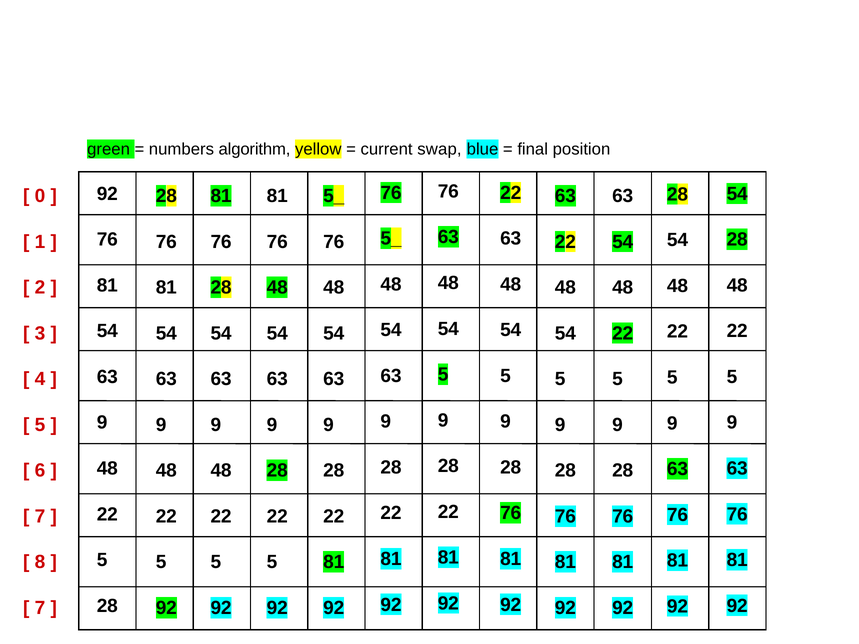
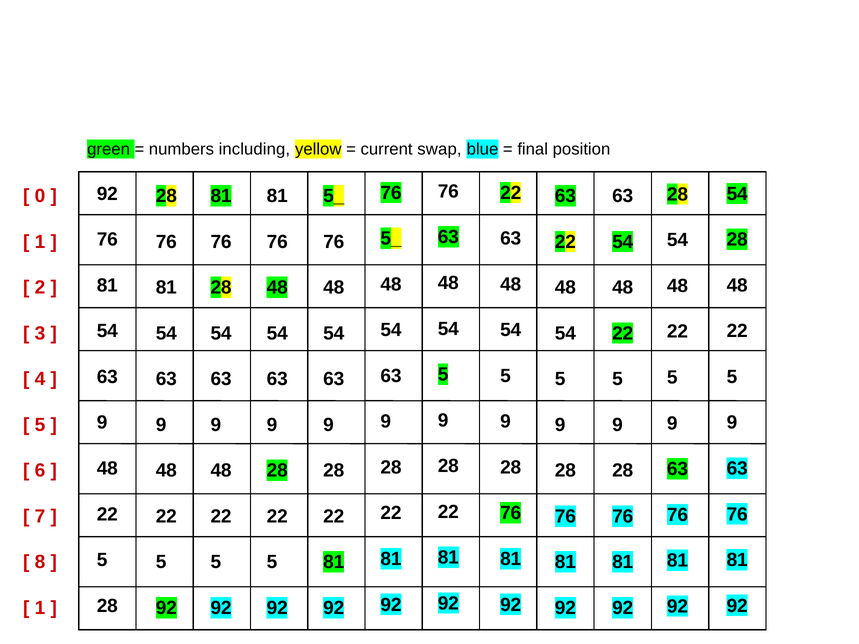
algorithm: algorithm -> including
7 at (40, 608): 7 -> 1
